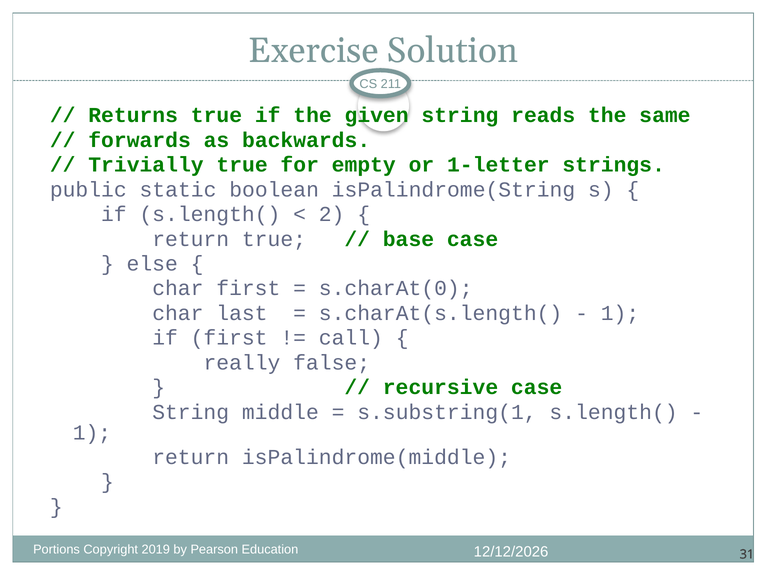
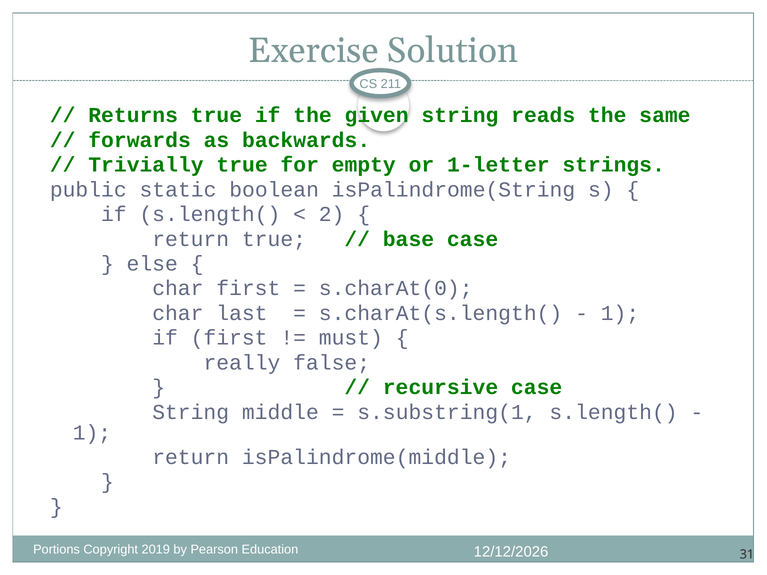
call: call -> must
